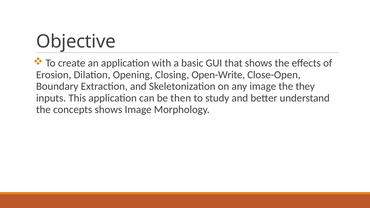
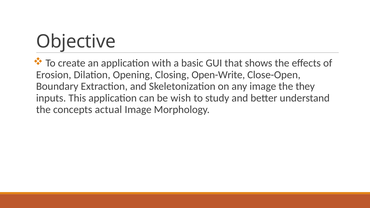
then: then -> wish
concepts shows: shows -> actual
